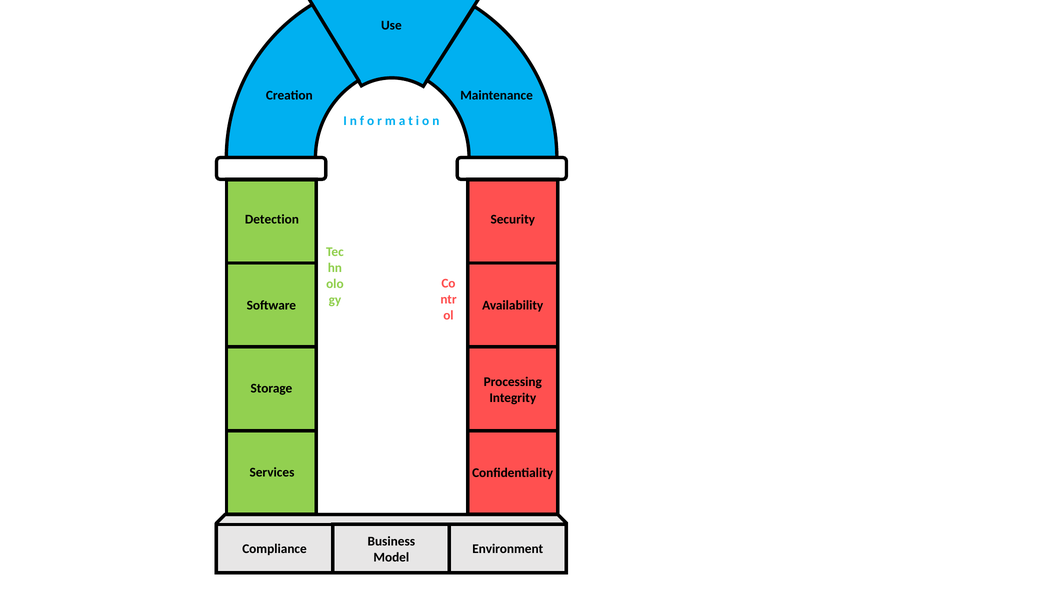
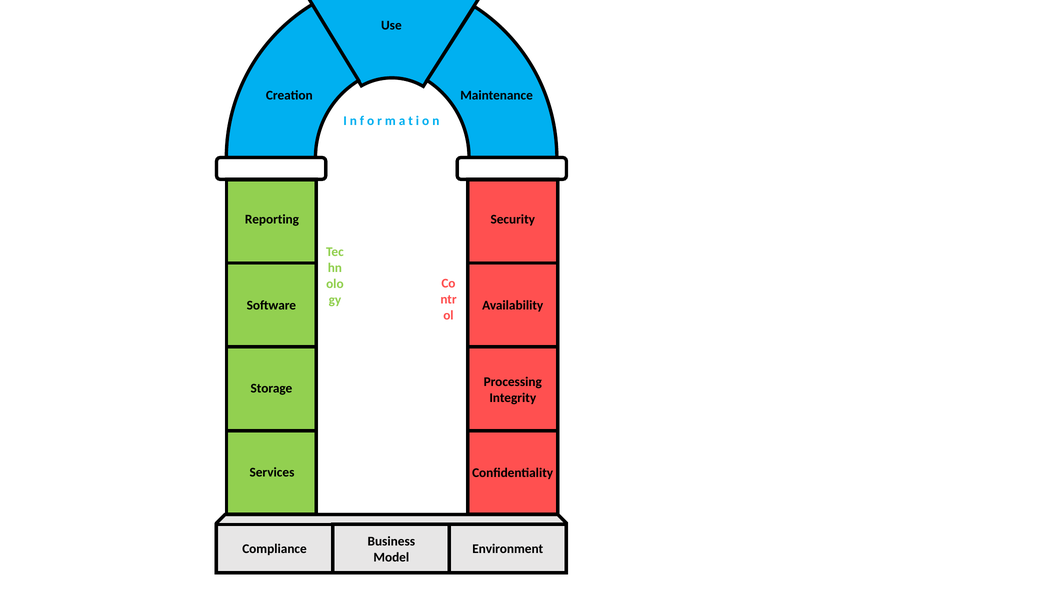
Detection: Detection -> Reporting
